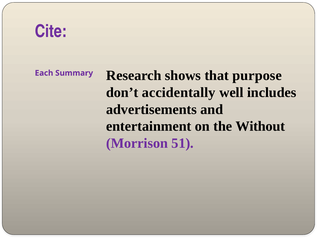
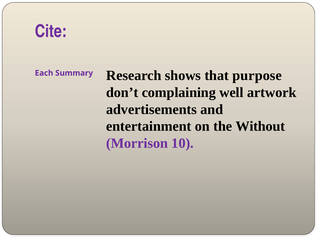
accidentally: accidentally -> complaining
includes: includes -> artwork
51: 51 -> 10
